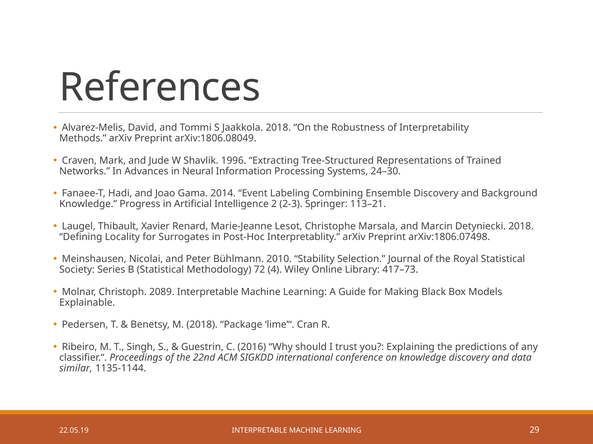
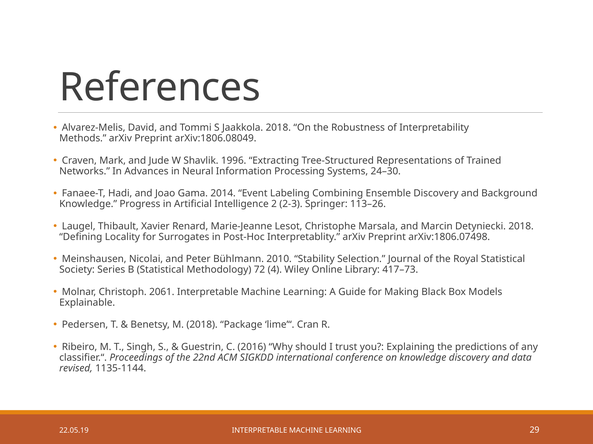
113–21: 113–21 -> 113–26
2089: 2089 -> 2061
similar: similar -> revised
